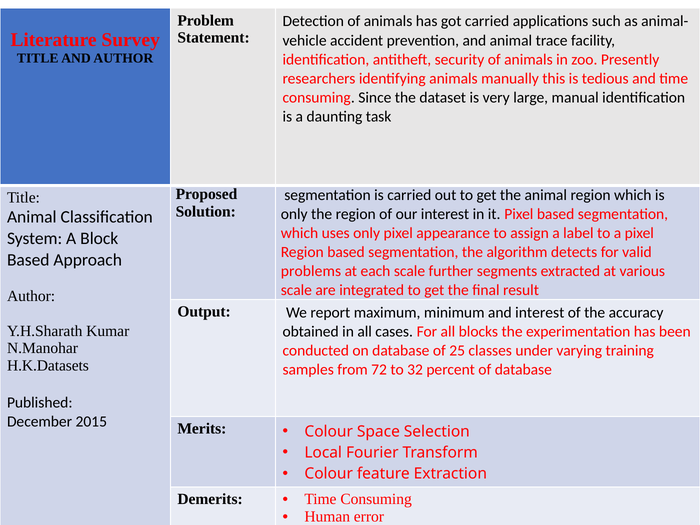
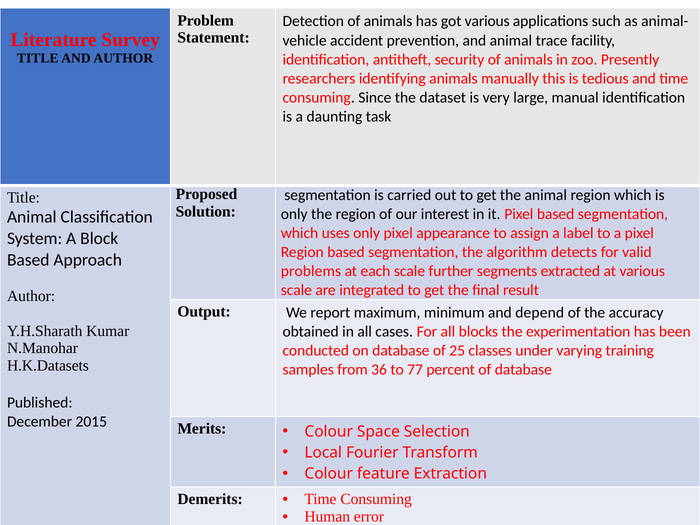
got carried: carried -> various
and interest: interest -> depend
72: 72 -> 36
32: 32 -> 77
